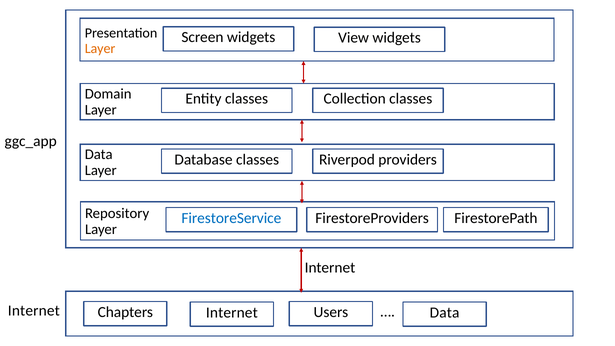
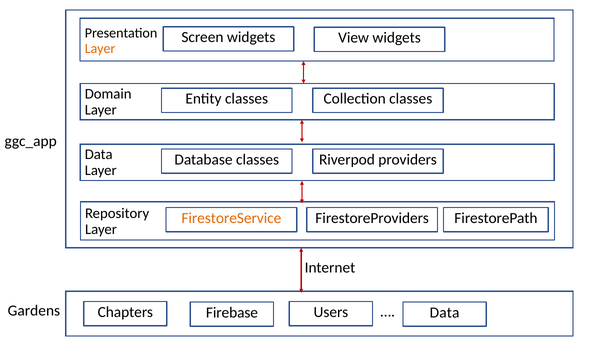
FirestoreService colour: blue -> orange
Internet at (34, 311): Internet -> Gardens
Chapters Internet: Internet -> Firebase
